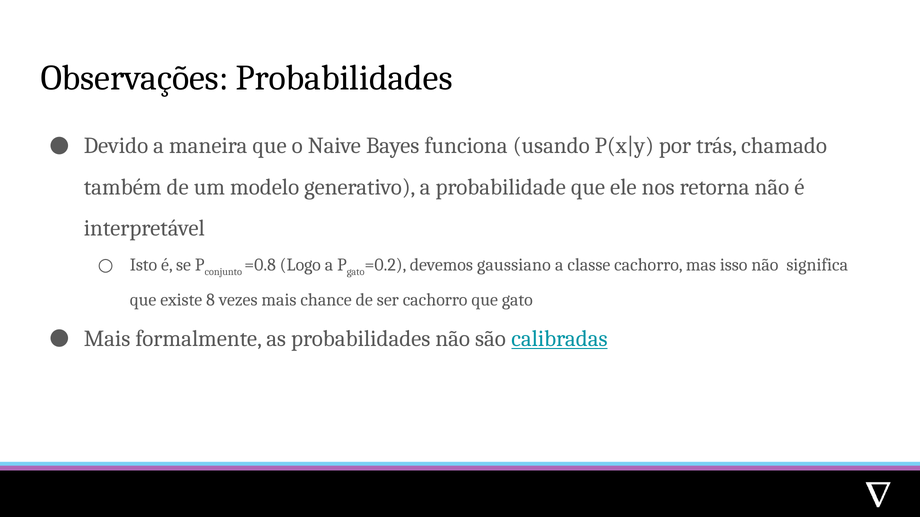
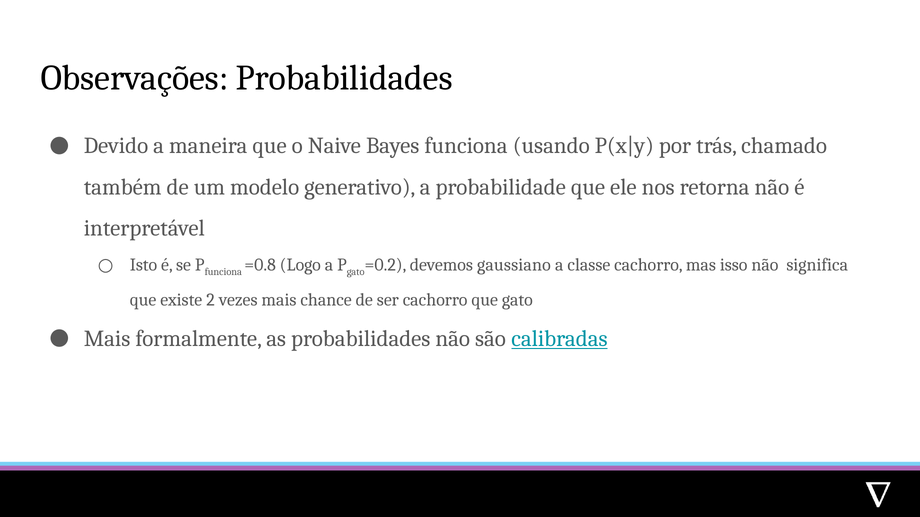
conjunto at (223, 272): conjunto -> funciona
8: 8 -> 2
